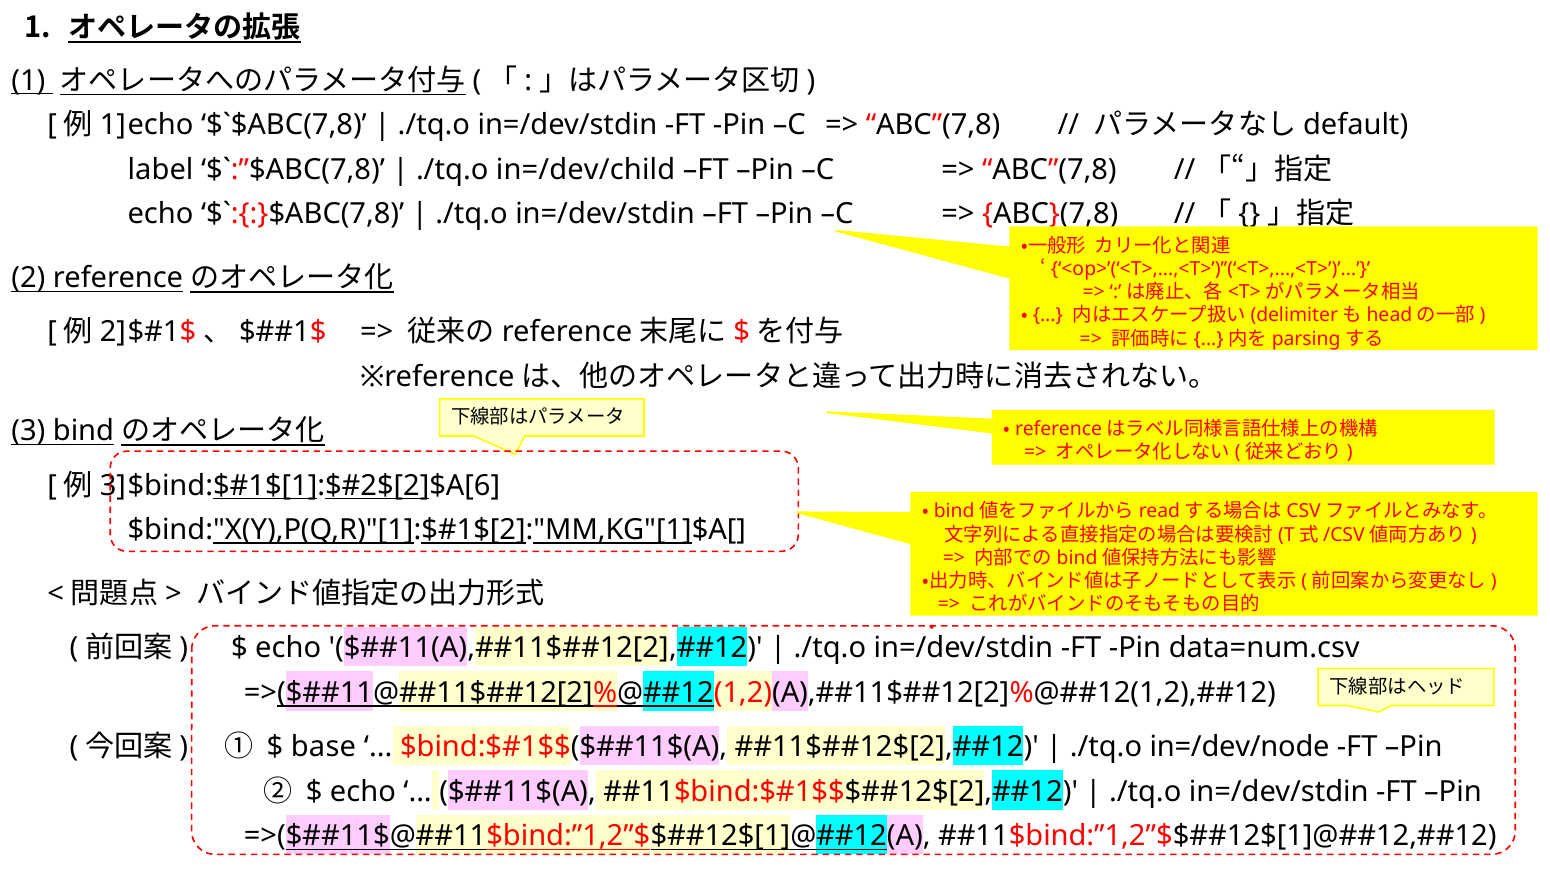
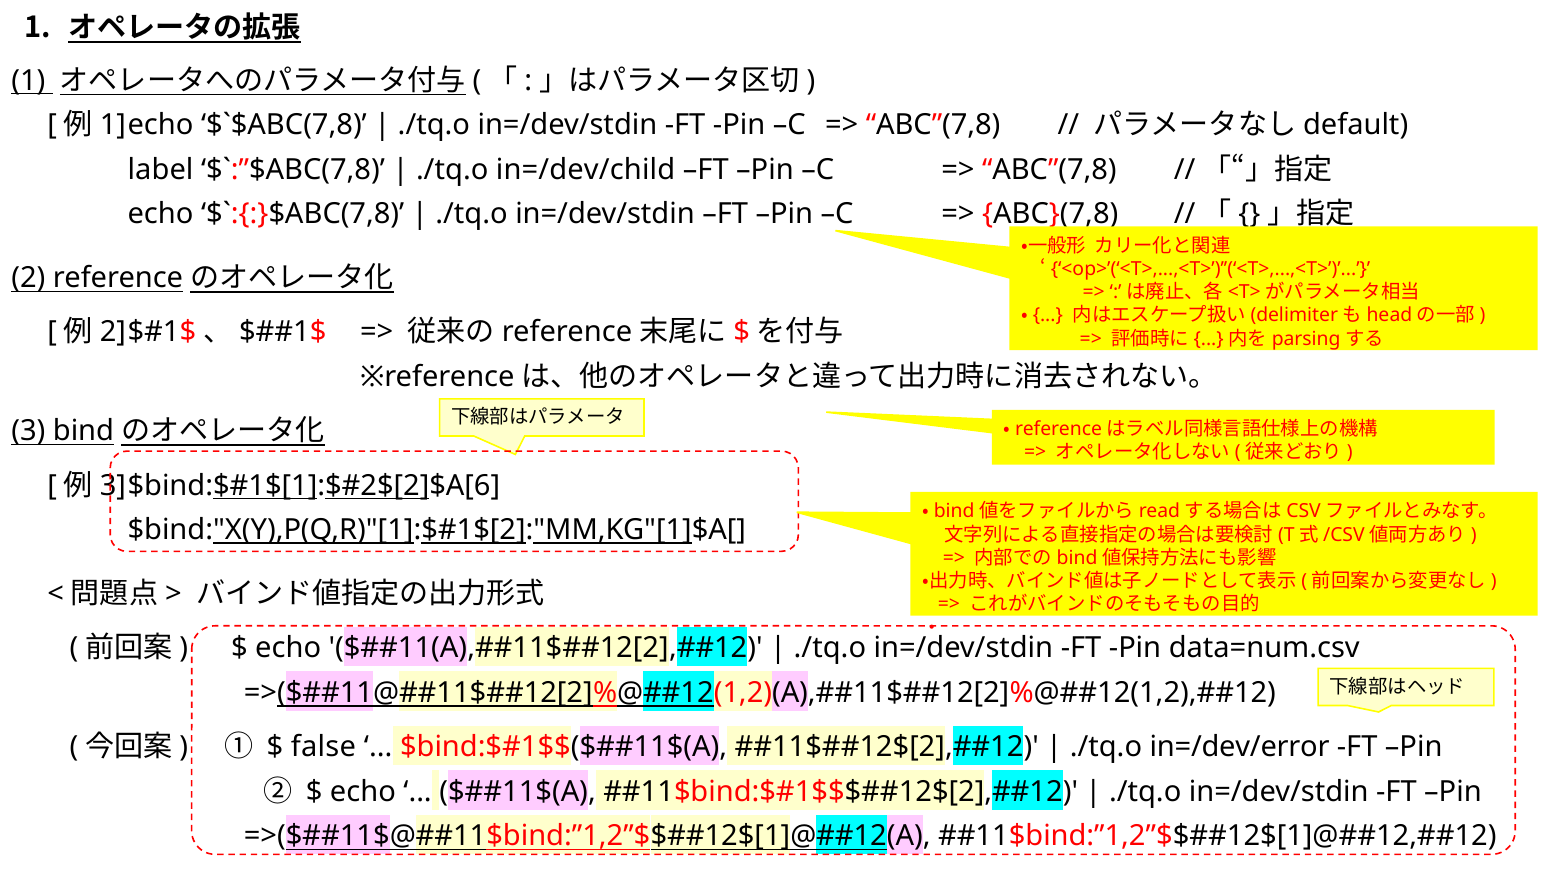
base: base -> false
in=/dev/node: in=/dev/node -> in=/dev/error
